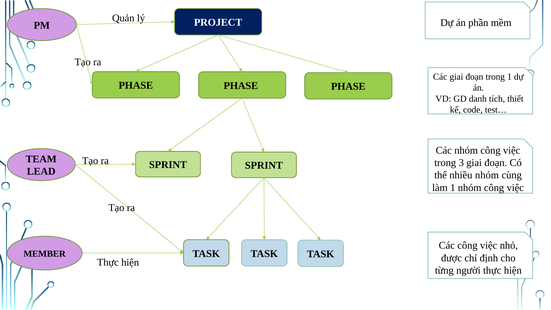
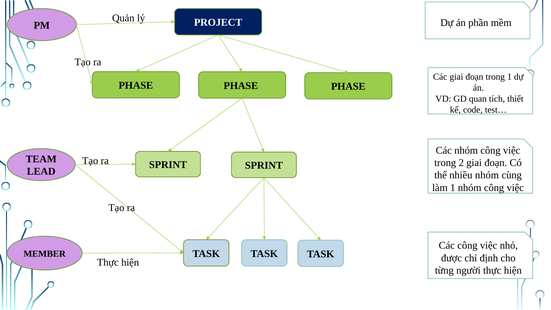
danh: danh -> quan
3: 3 -> 2
